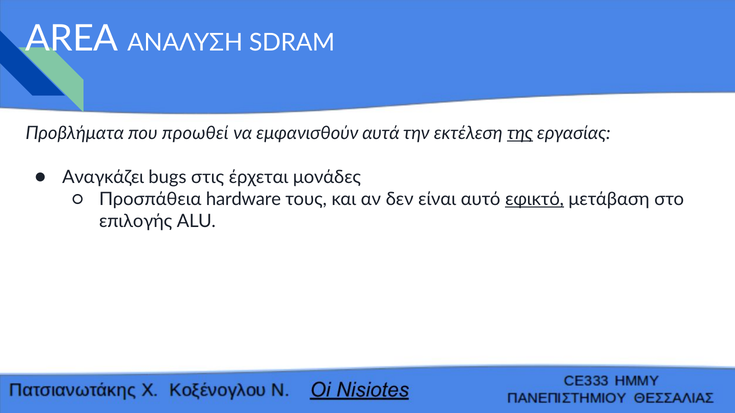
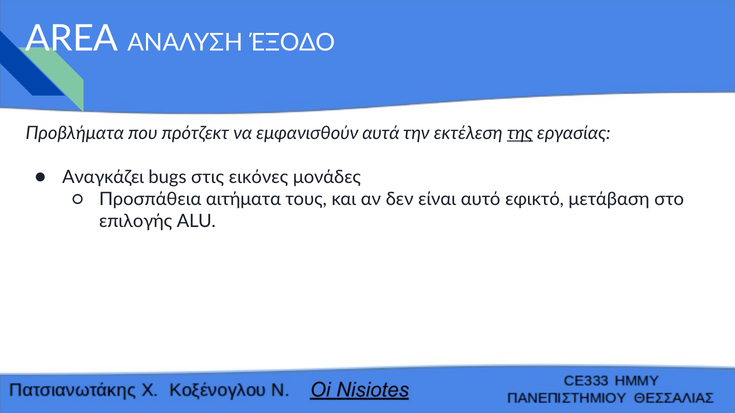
SDRAM: SDRAM -> ΈΞΟΔΟ
προωθεί: προωθεί -> πρότζεκτ
έρχεται: έρχεται -> εικόνες
hardware: hardware -> αιτήματα
εφικτό underline: present -> none
